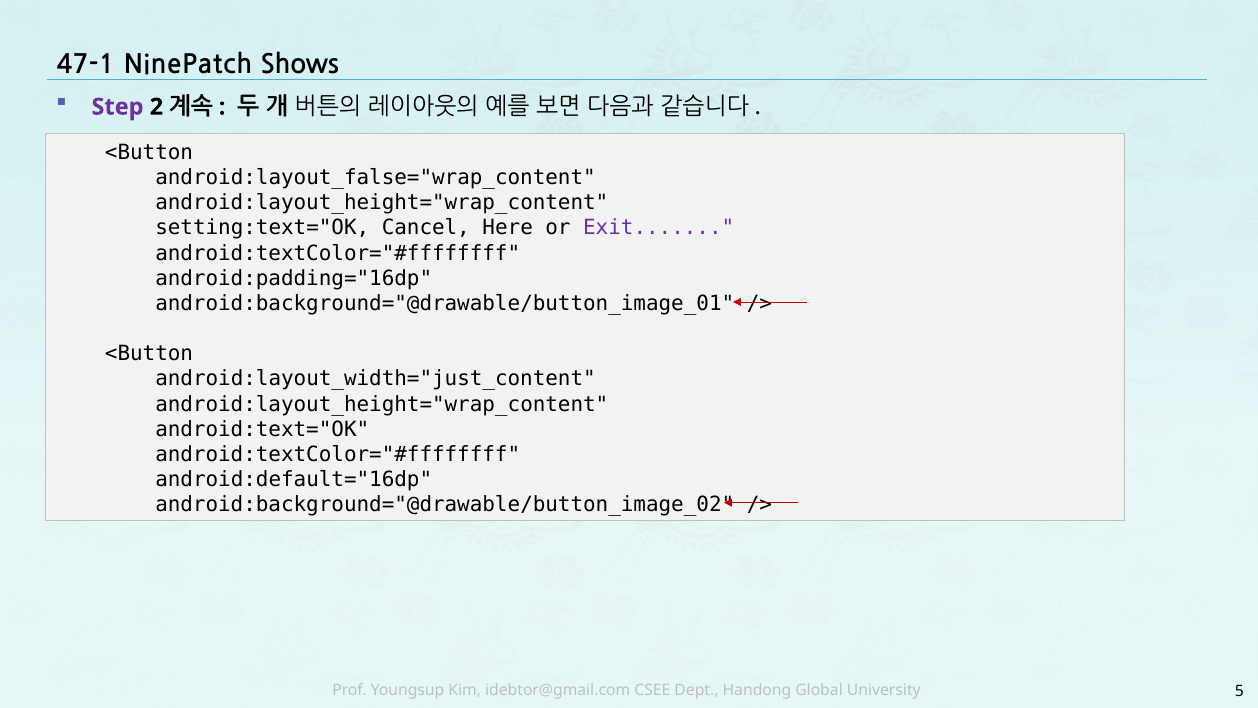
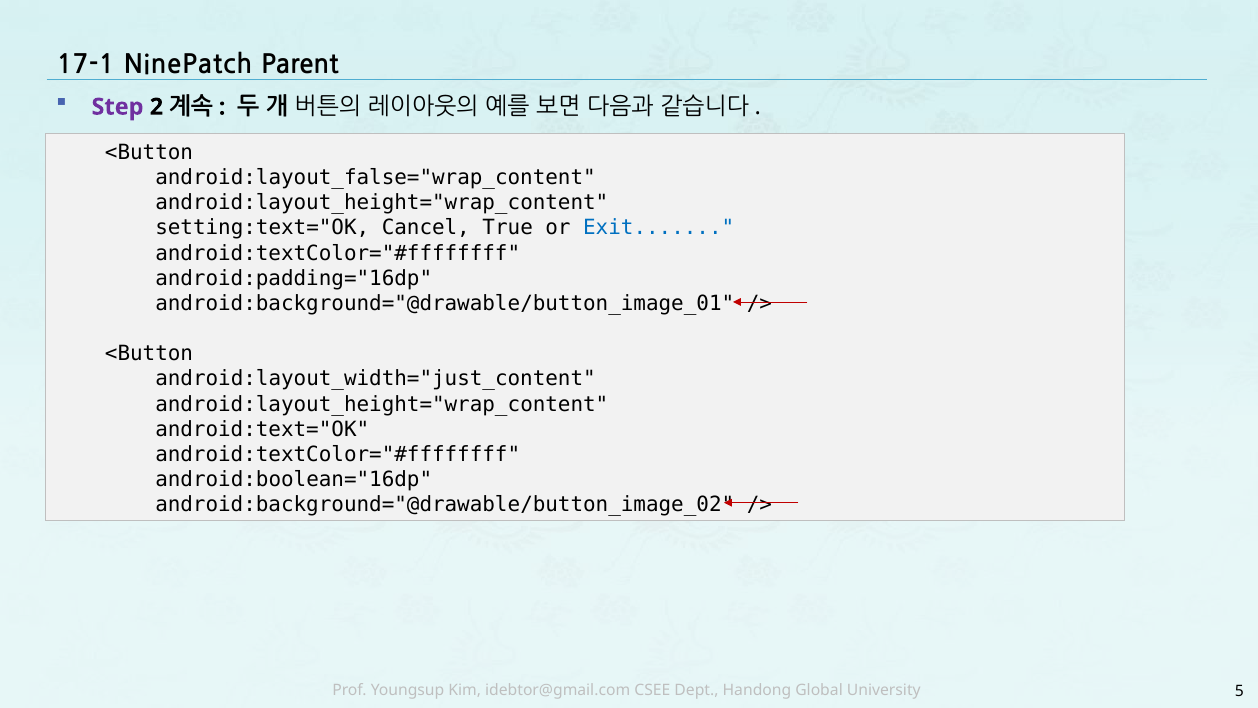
47-1: 47-1 -> 17-1
Shows: Shows -> Parent
Here: Here -> True
Exit colour: purple -> blue
android:default="16dp: android:default="16dp -> android:boolean="16dp
